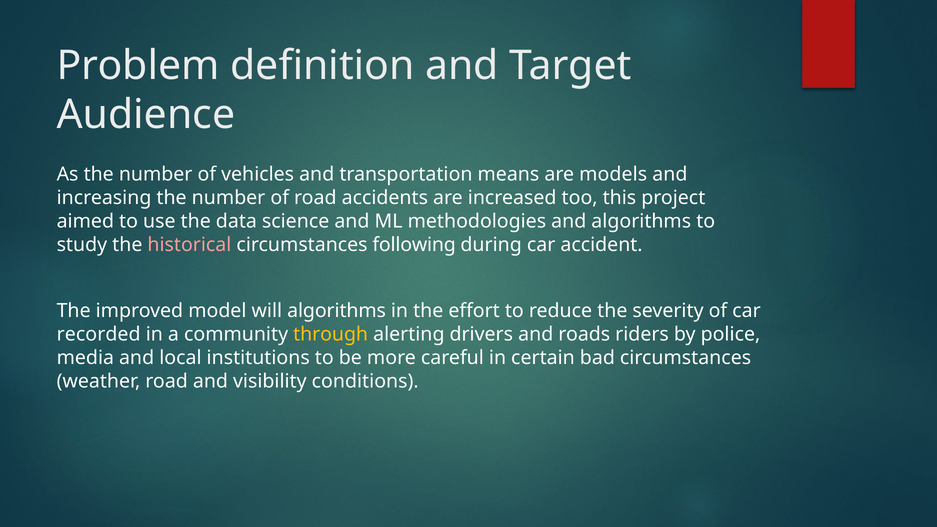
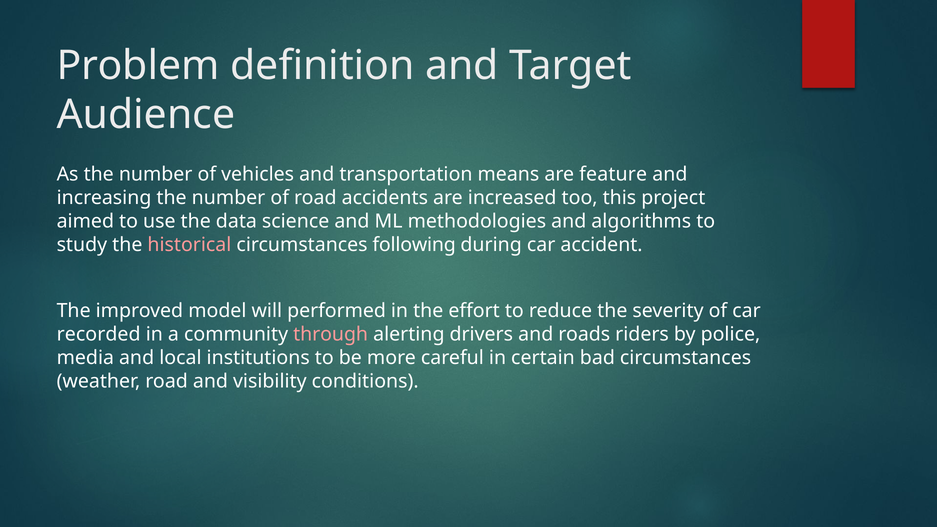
models: models -> feature
will algorithms: algorithms -> performed
through colour: yellow -> pink
